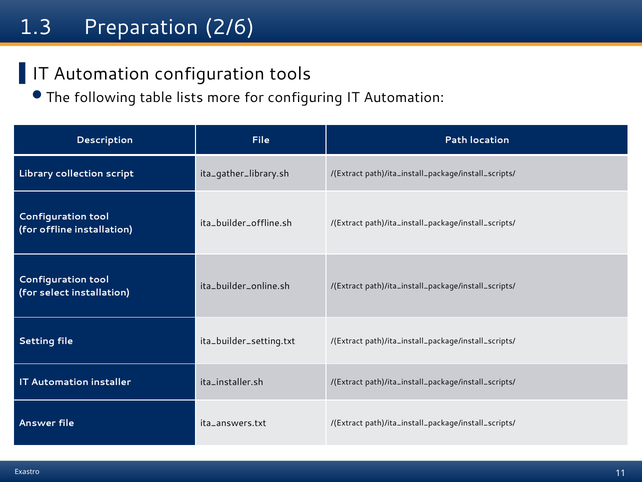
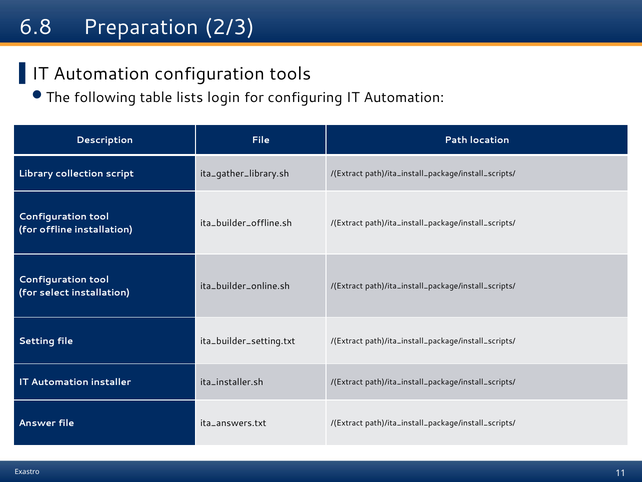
1.3: 1.3 -> 6.8
2/6: 2/6 -> 2/3
more: more -> login
